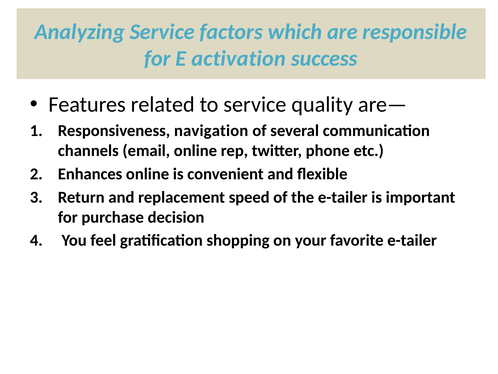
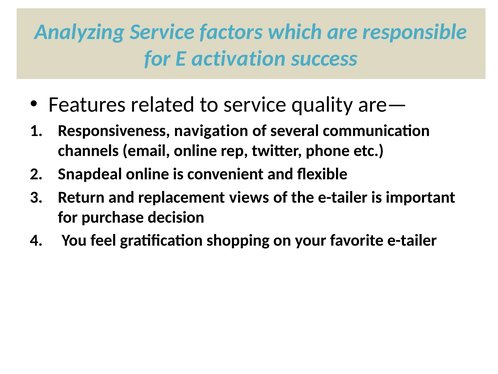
Enhances: Enhances -> Snapdeal
speed: speed -> views
